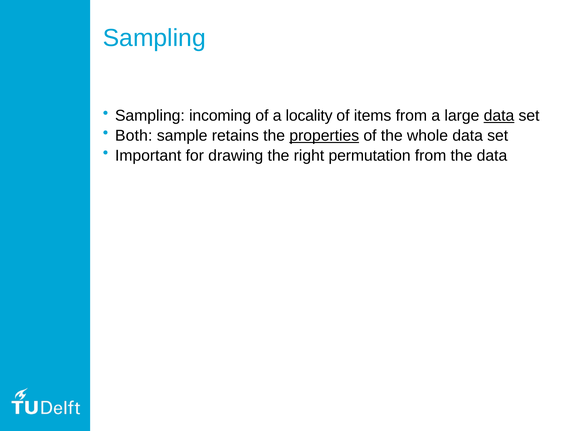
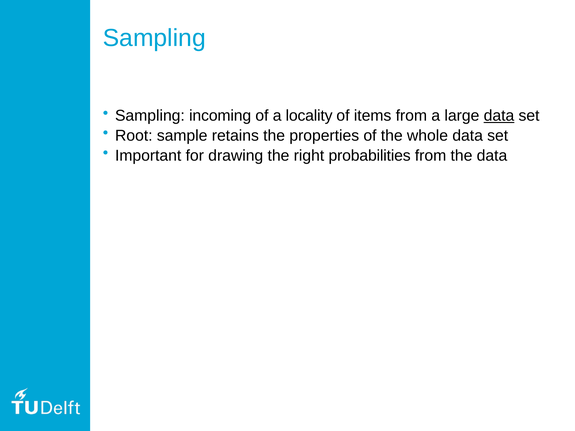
Both: Both -> Root
properties underline: present -> none
permutation: permutation -> probabilities
